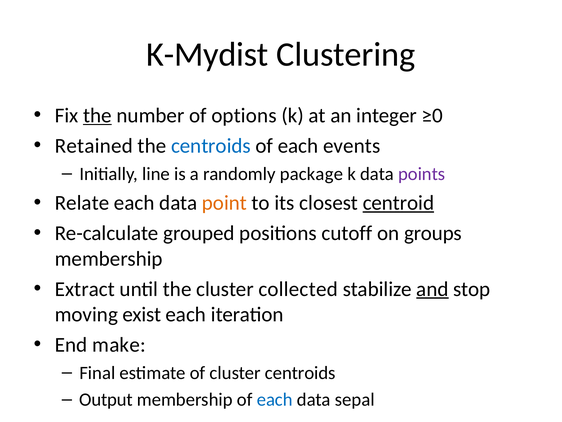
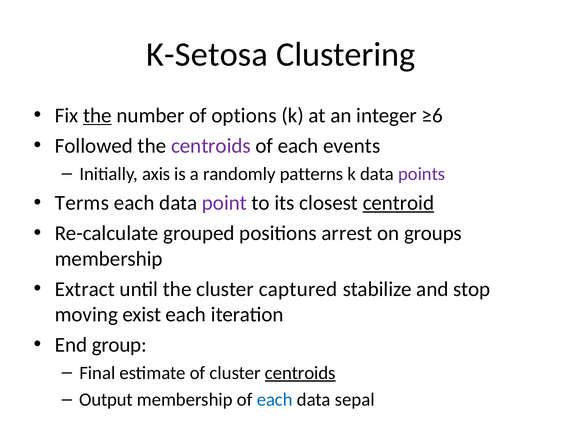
K-Mydist: K-Mydist -> K-Setosa
≥0: ≥0 -> ≥6
Retained: Retained -> Followed
centroids at (211, 146) colour: blue -> purple
line: line -> axis
package: package -> patterns
Relate: Relate -> Terms
point colour: orange -> purple
cutoff: cutoff -> arrest
collected: collected -> captured
and underline: present -> none
make: make -> group
centroids at (300, 372) underline: none -> present
